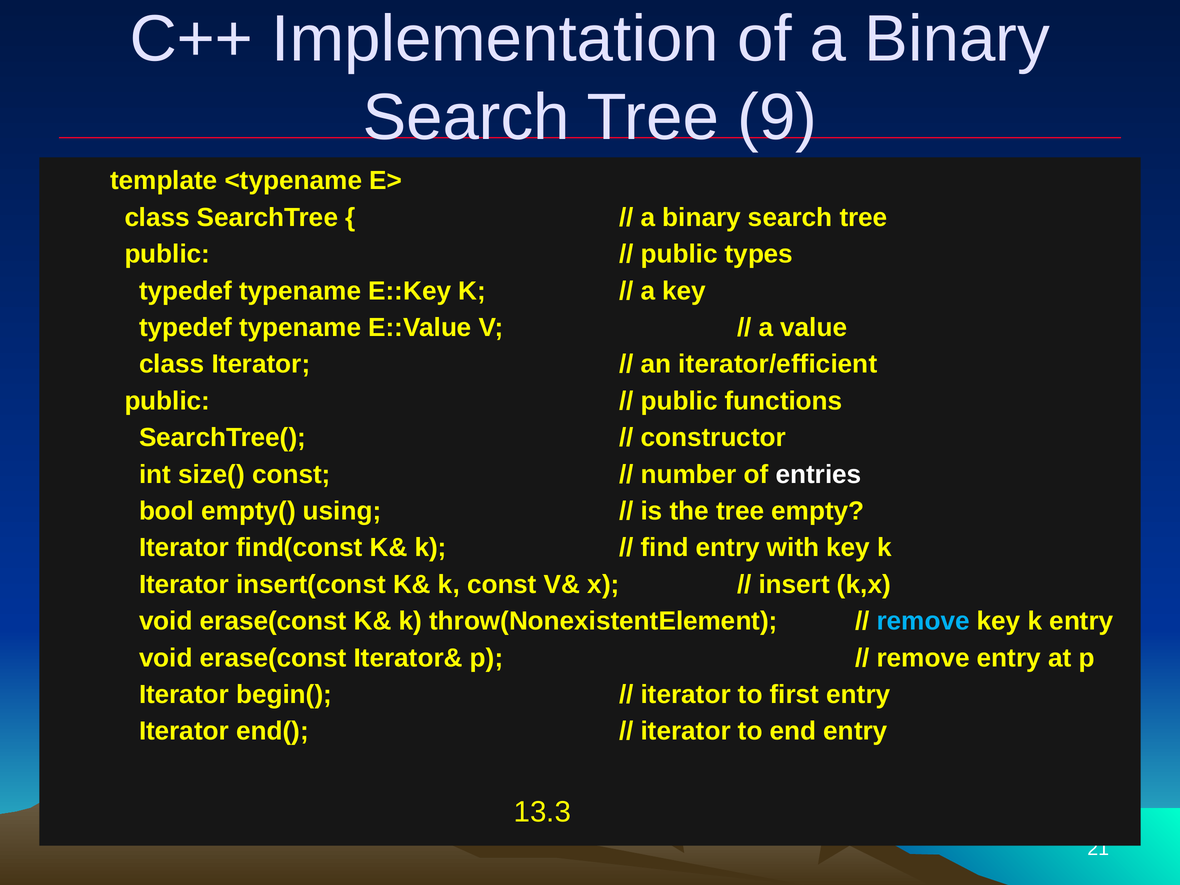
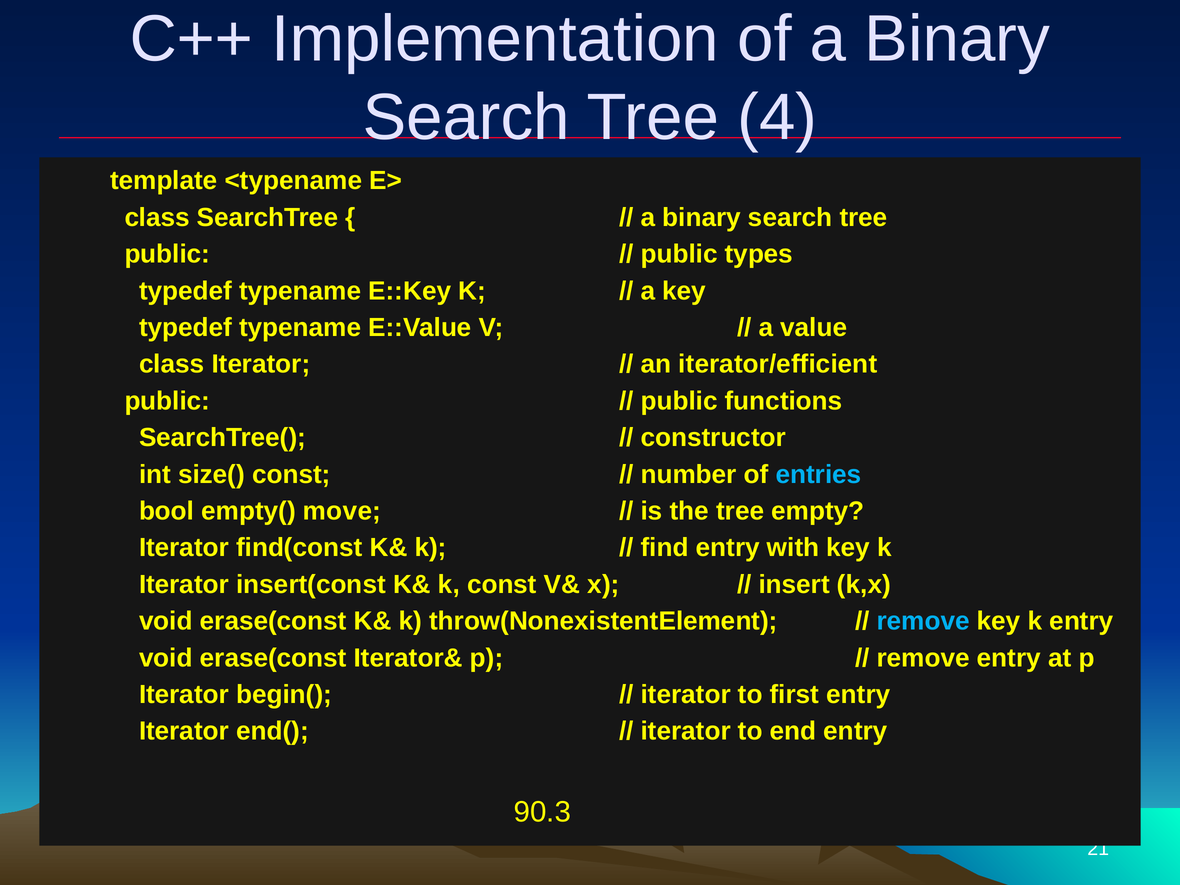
9: 9 -> 4
entries colour: white -> light blue
using: using -> move
13.3: 13.3 -> 90.3
